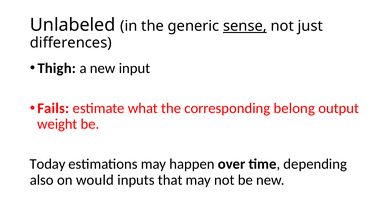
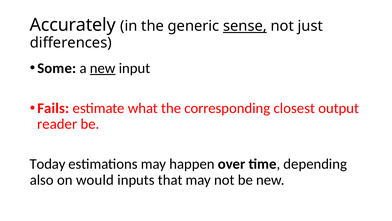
Unlabeled: Unlabeled -> Accurately
Thigh: Thigh -> Some
new at (103, 68) underline: none -> present
belong: belong -> closest
weight: weight -> reader
